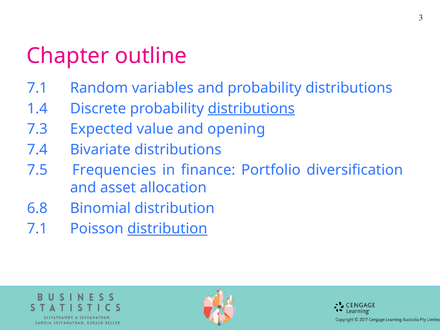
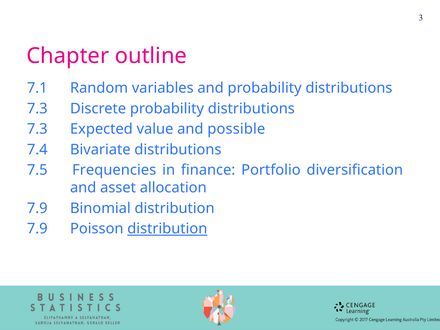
1.4 at (37, 109): 1.4 -> 7.3
distributions at (251, 109) underline: present -> none
opening: opening -> possible
6.8 at (37, 208): 6.8 -> 7.9
7.1 at (37, 229): 7.1 -> 7.9
